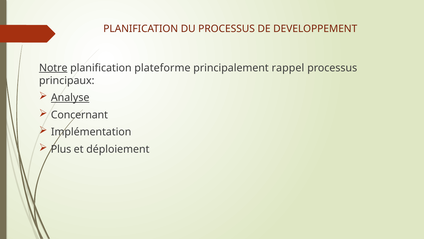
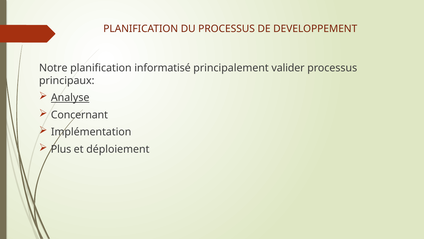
Notre underline: present -> none
plateforme: plateforme -> informatisé
rappel: rappel -> valider
